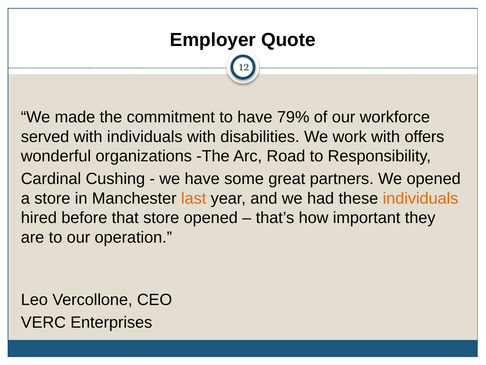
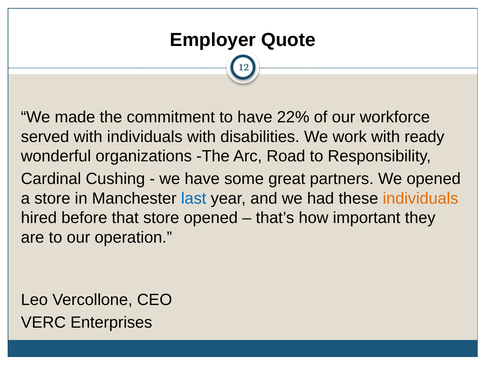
79%: 79% -> 22%
offers: offers -> ready
last colour: orange -> blue
